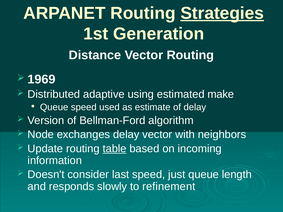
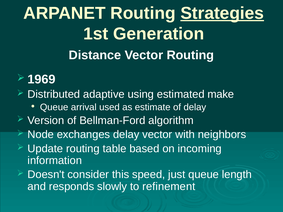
Queue speed: speed -> arrival
table underline: present -> none
last: last -> this
